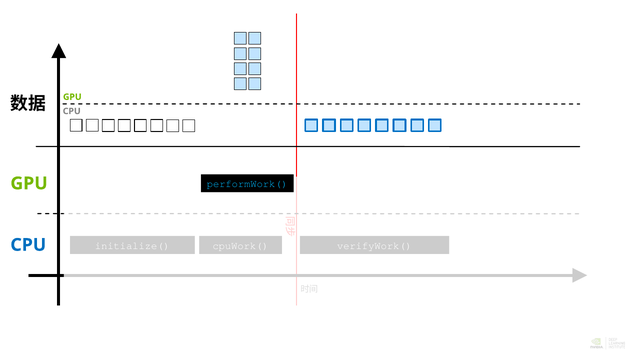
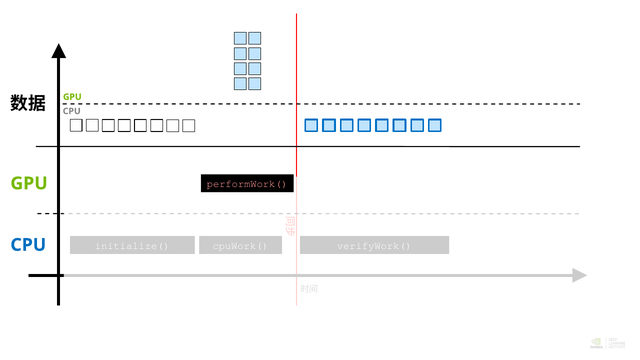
performWork( colour: light blue -> pink
